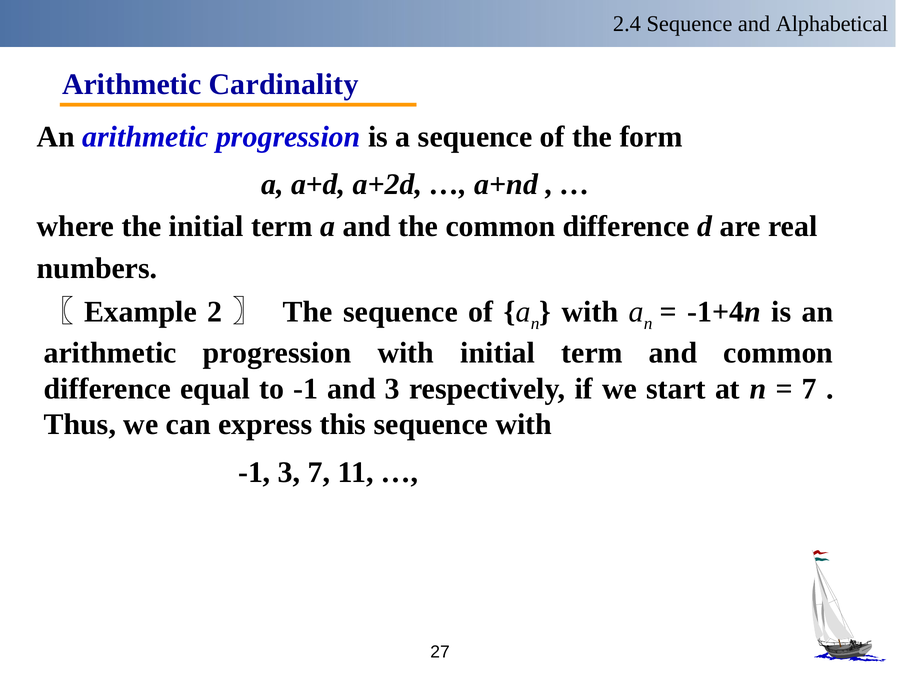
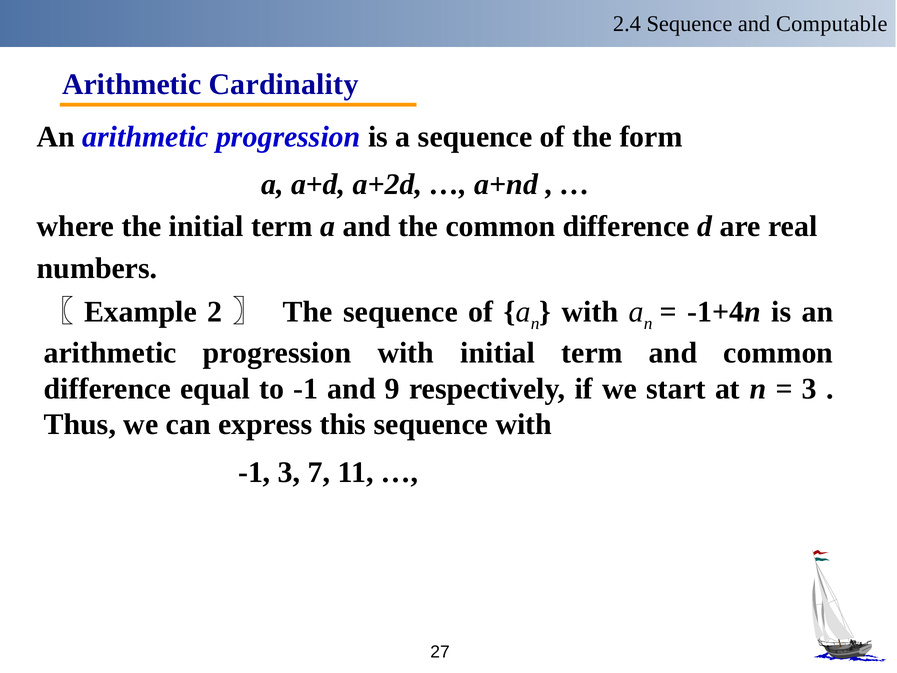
Alphabetical: Alphabetical -> Computable
and 3: 3 -> 9
7 at (809, 388): 7 -> 3
